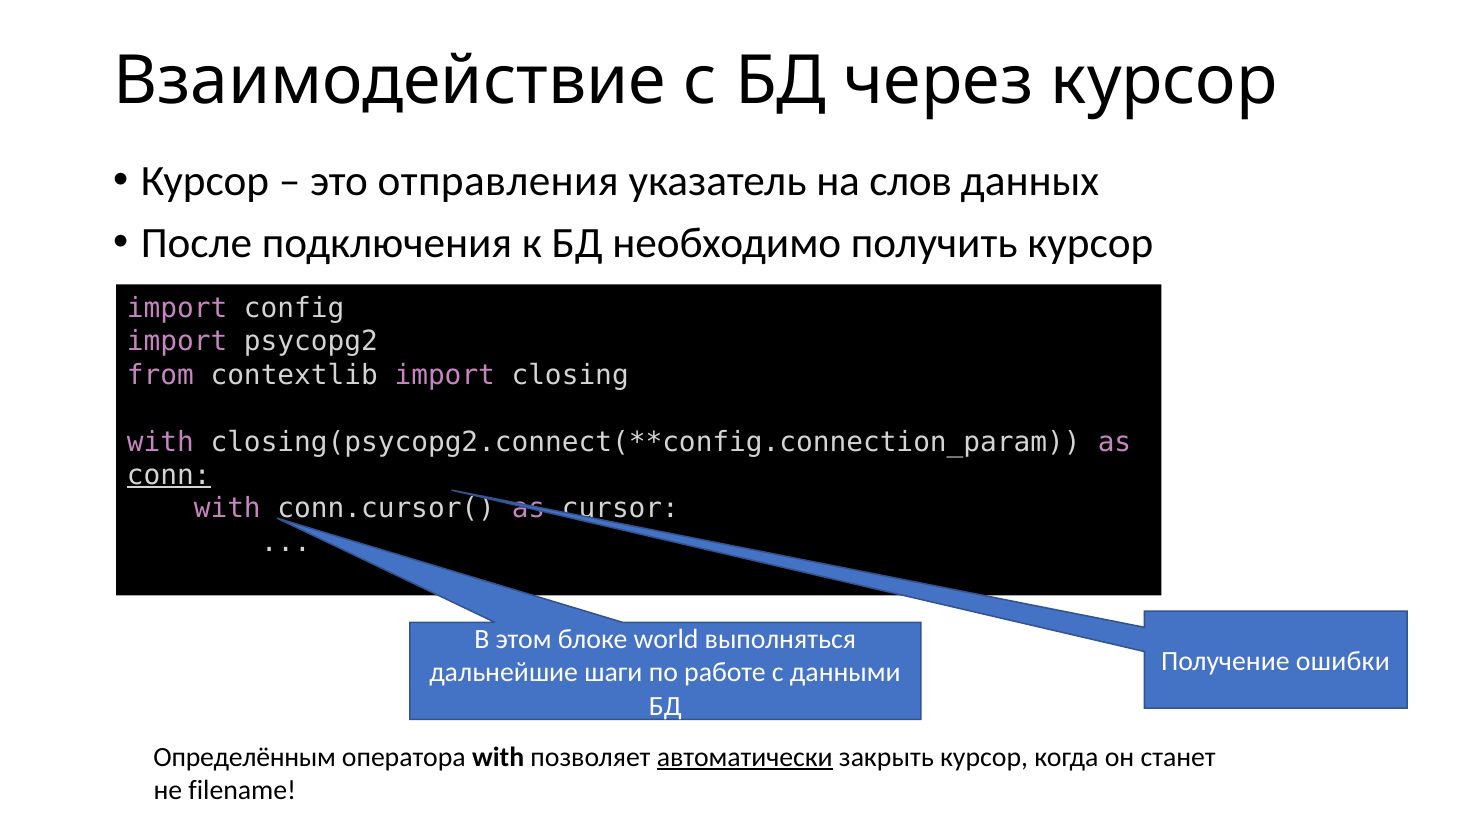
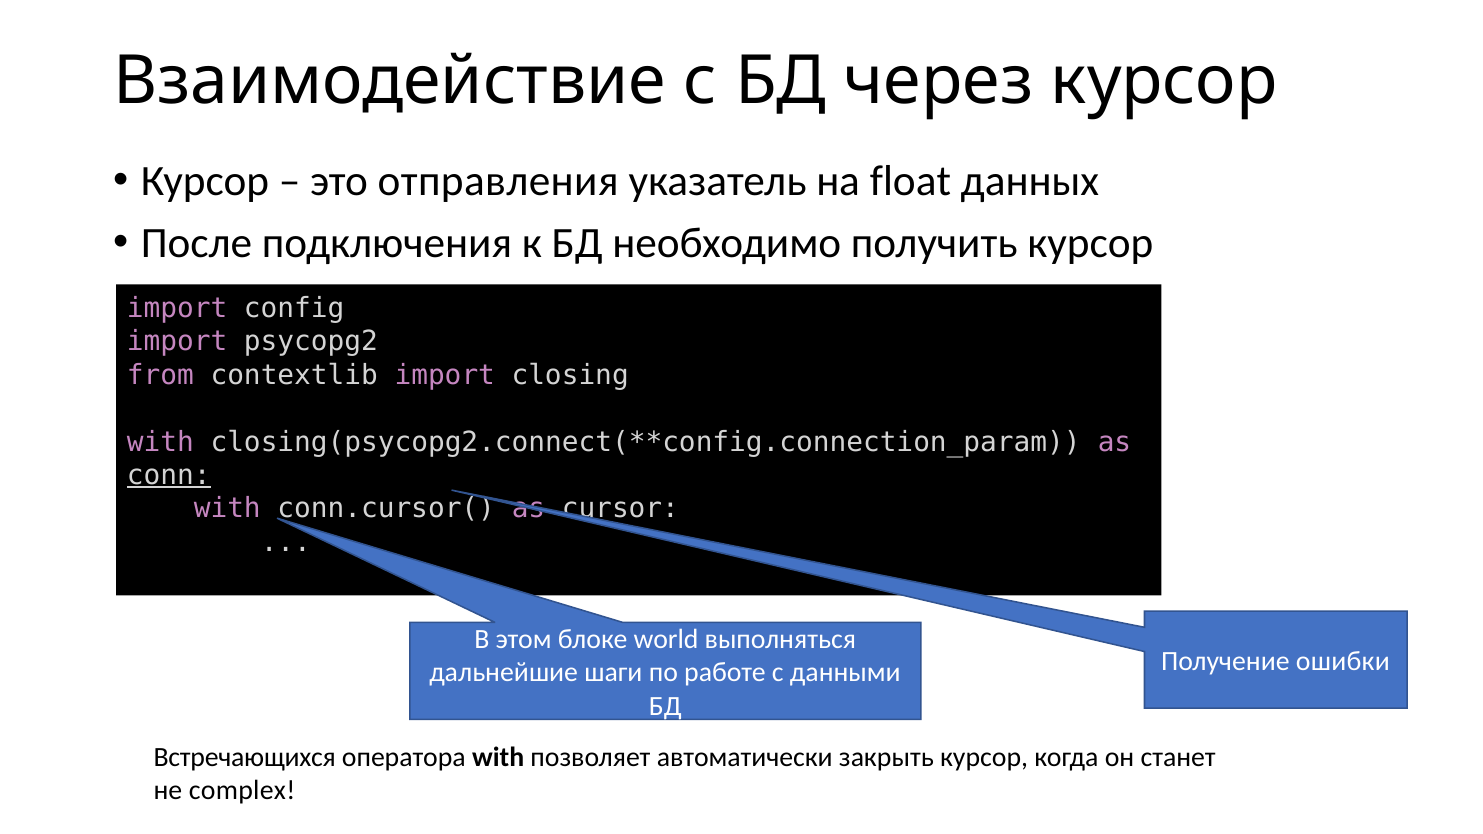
слов: слов -> float
Определённым: Определённым -> Встречающихся
автоматически underline: present -> none
filename: filename -> complex
